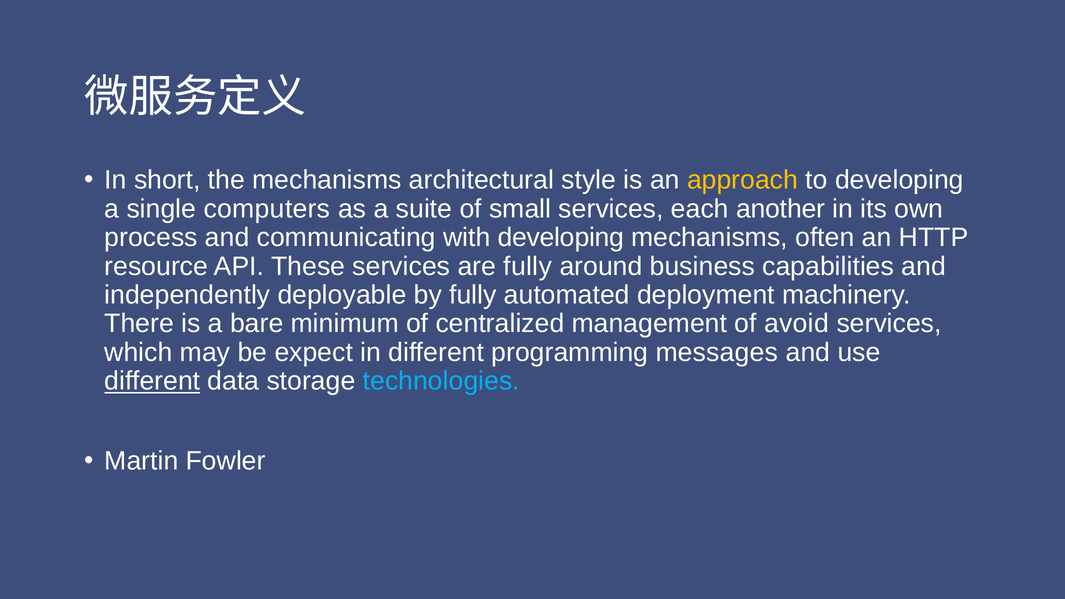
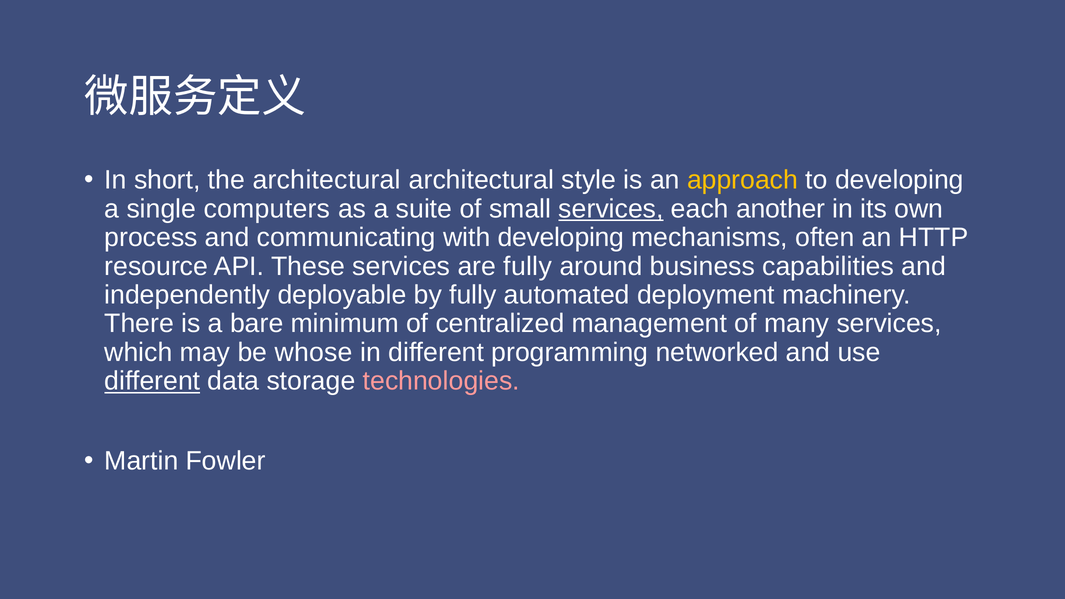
the mechanisms: mechanisms -> architectural
services at (611, 209) underline: none -> present
avoid: avoid -> many
expect: expect -> whose
messages: messages -> networked
technologies colour: light blue -> pink
